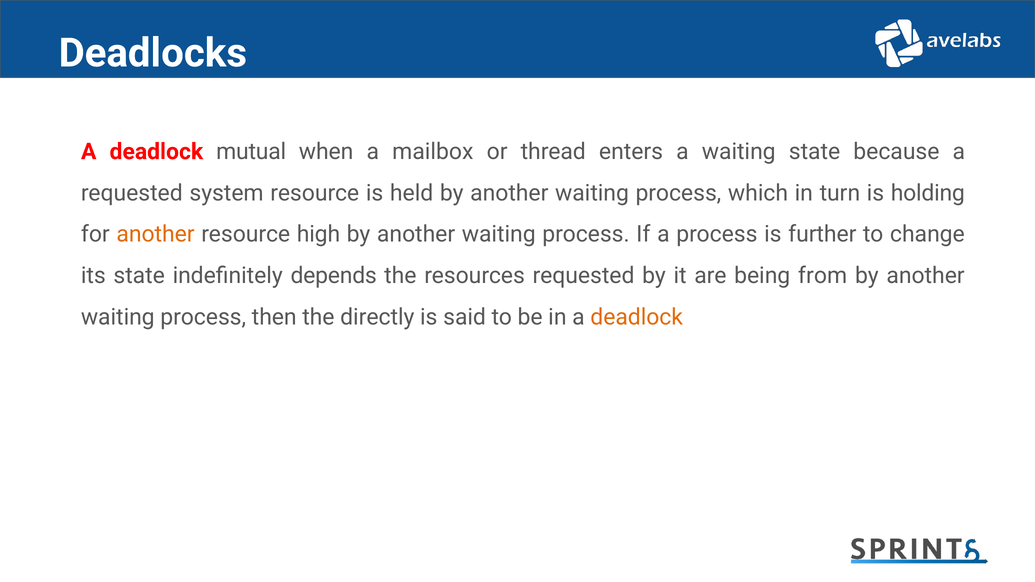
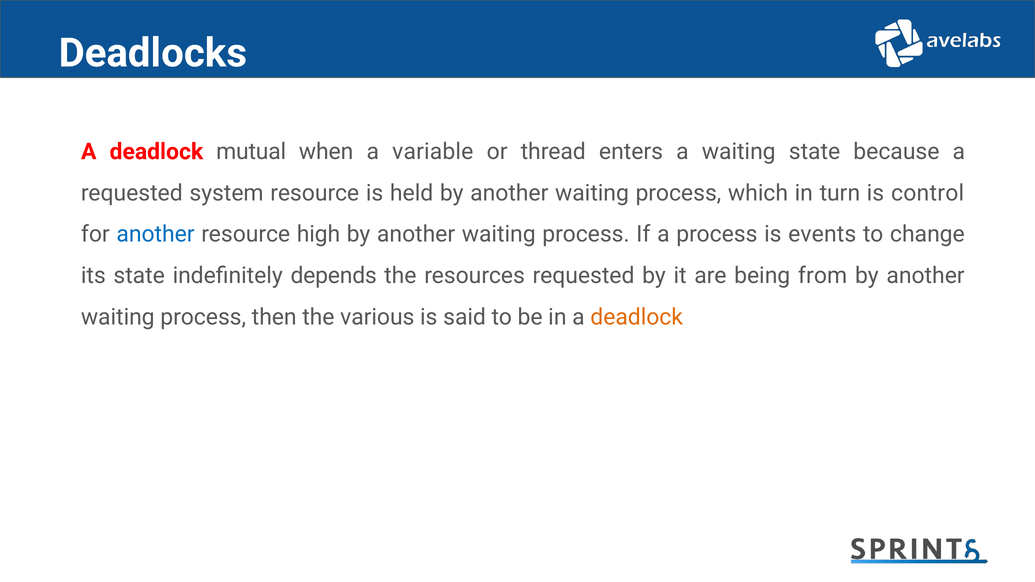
mailbox: mailbox -> variable
holding: holding -> control
another at (156, 234) colour: orange -> blue
further: further -> events
directly: directly -> various
